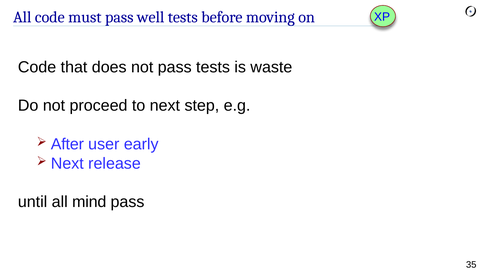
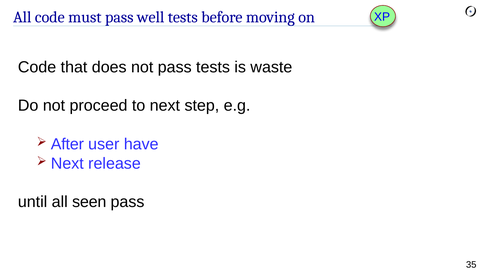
early: early -> have
mind: mind -> seen
